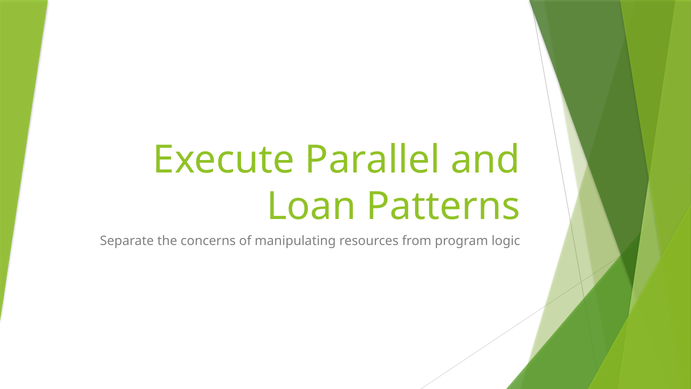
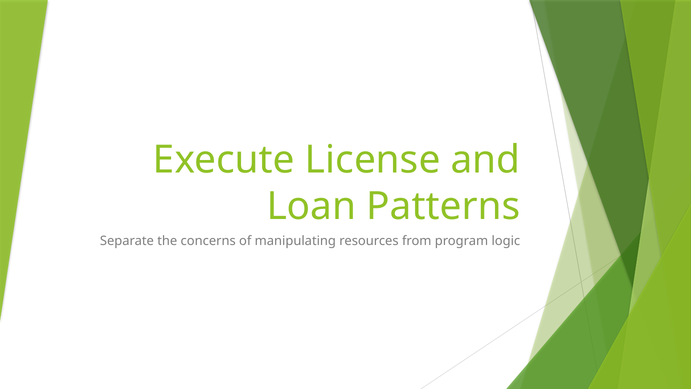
Parallel: Parallel -> License
